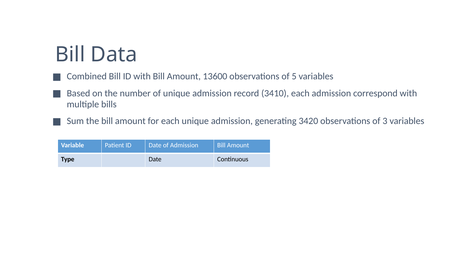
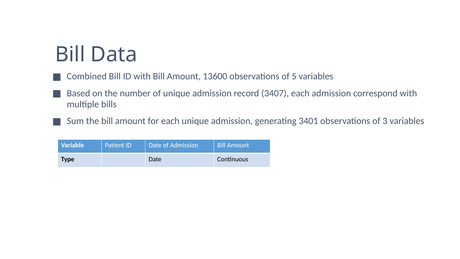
3410: 3410 -> 3407
3420: 3420 -> 3401
